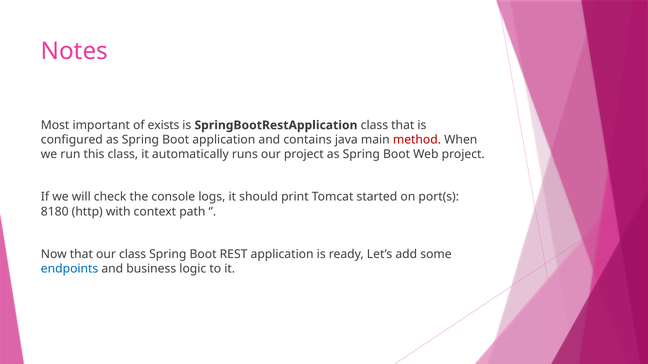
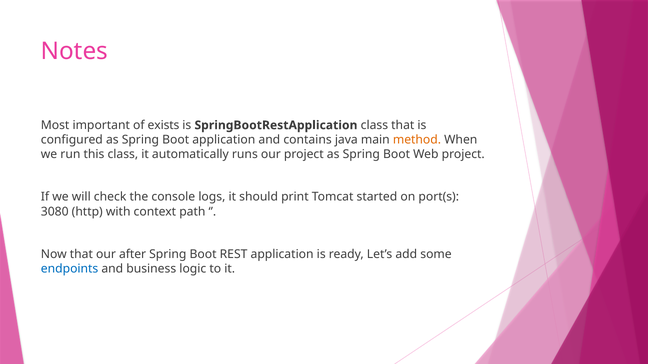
method colour: red -> orange
8180: 8180 -> 3080
our class: class -> after
